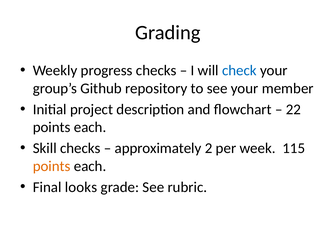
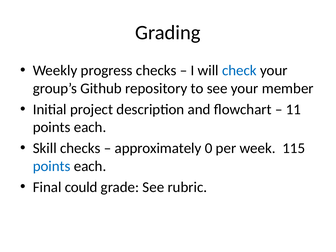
22: 22 -> 11
2: 2 -> 0
points at (52, 166) colour: orange -> blue
looks: looks -> could
